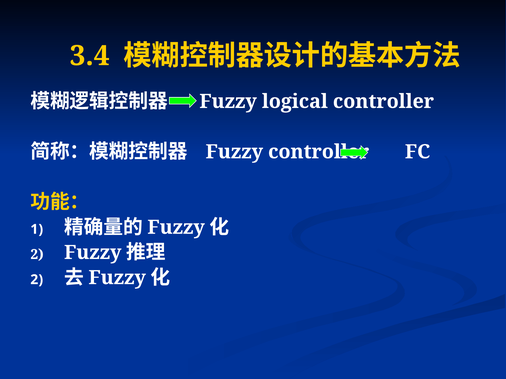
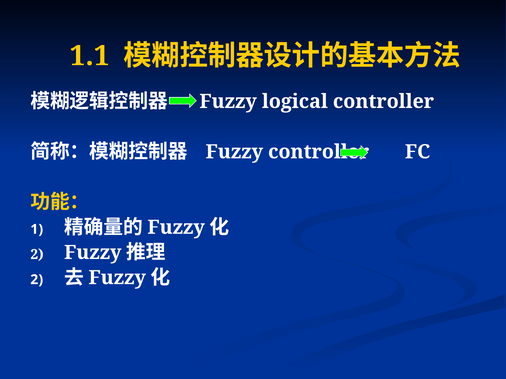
3.4: 3.4 -> 1.1
